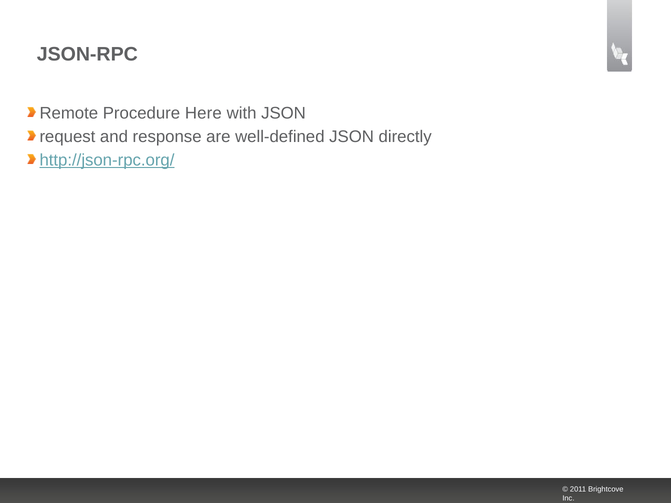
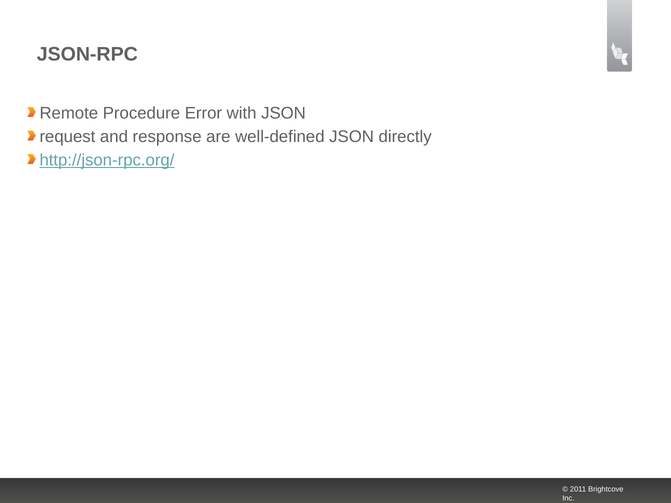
Here: Here -> Error
